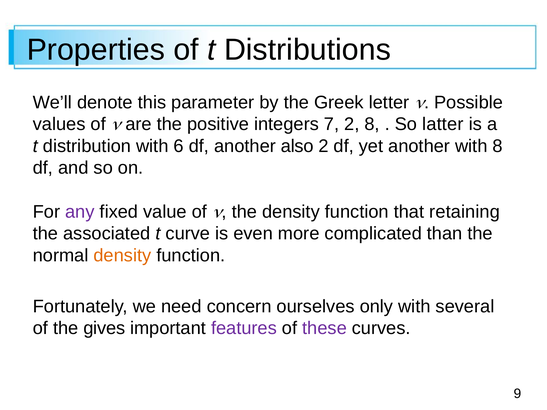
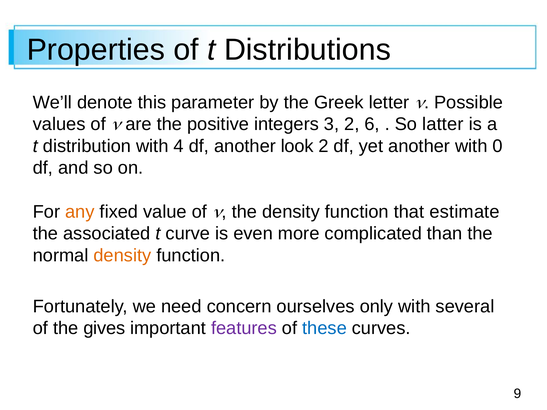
7: 7 -> 3
2 8: 8 -> 6
6: 6 -> 4
also: also -> look
with 8: 8 -> 0
any colour: purple -> orange
retaining: retaining -> estimate
these colour: purple -> blue
